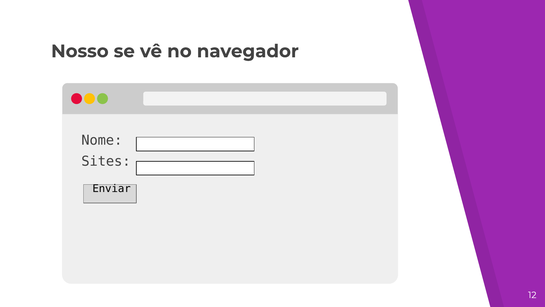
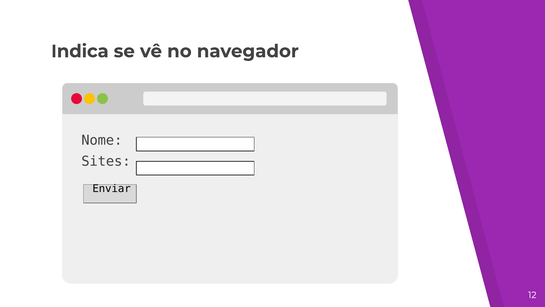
Nosso: Nosso -> Indica
